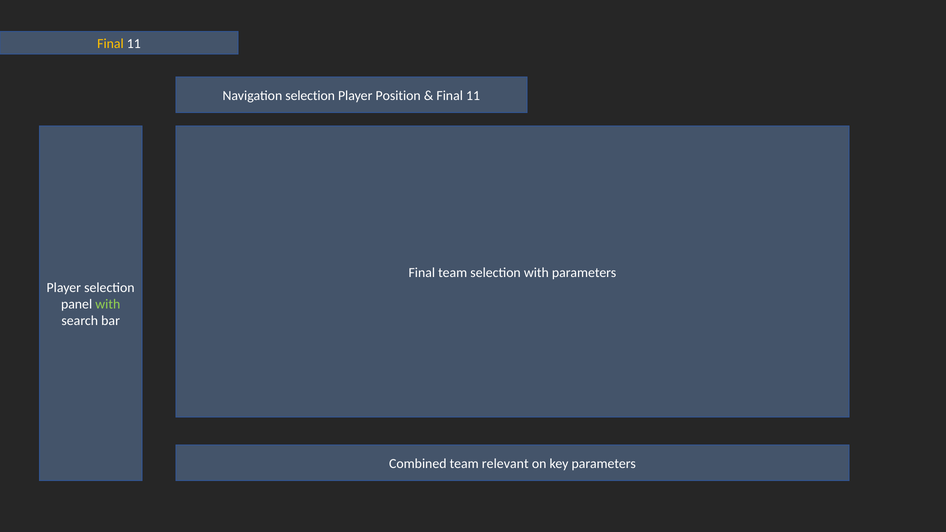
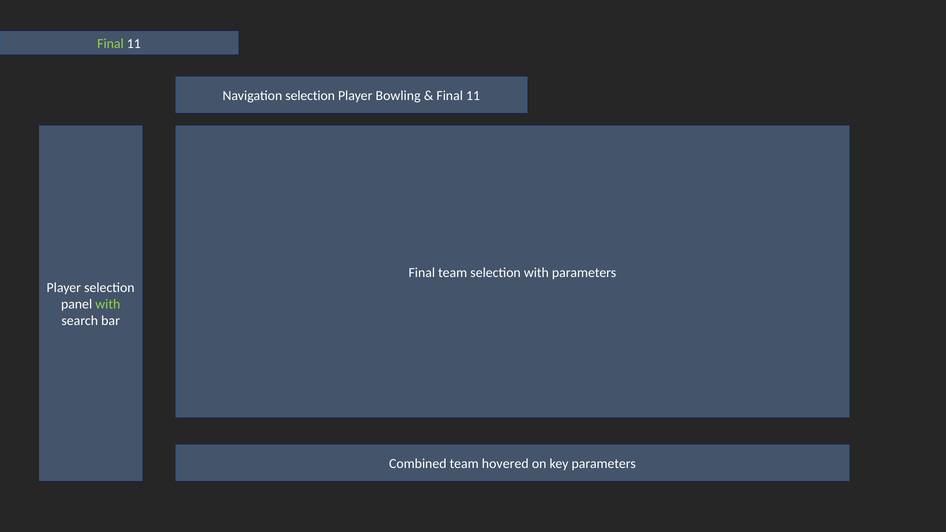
Final at (110, 44) colour: yellow -> light green
Position: Position -> Bowling
relevant: relevant -> hovered
